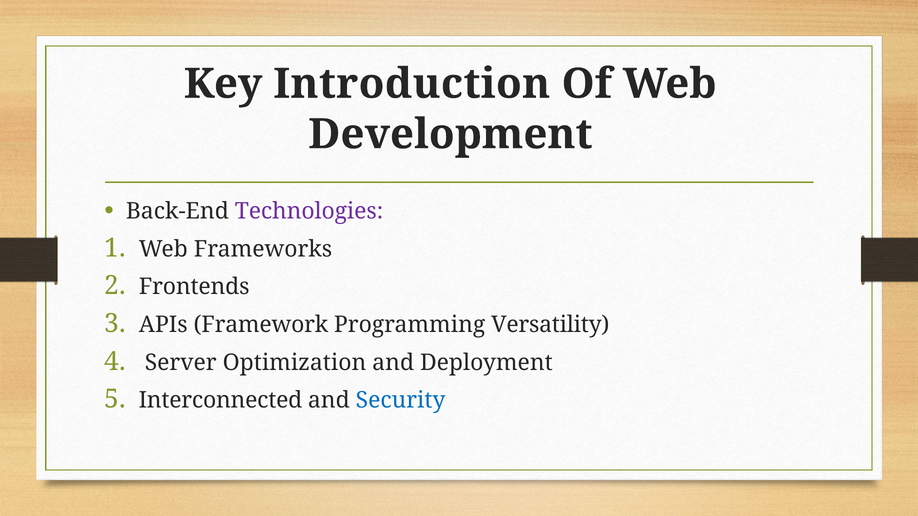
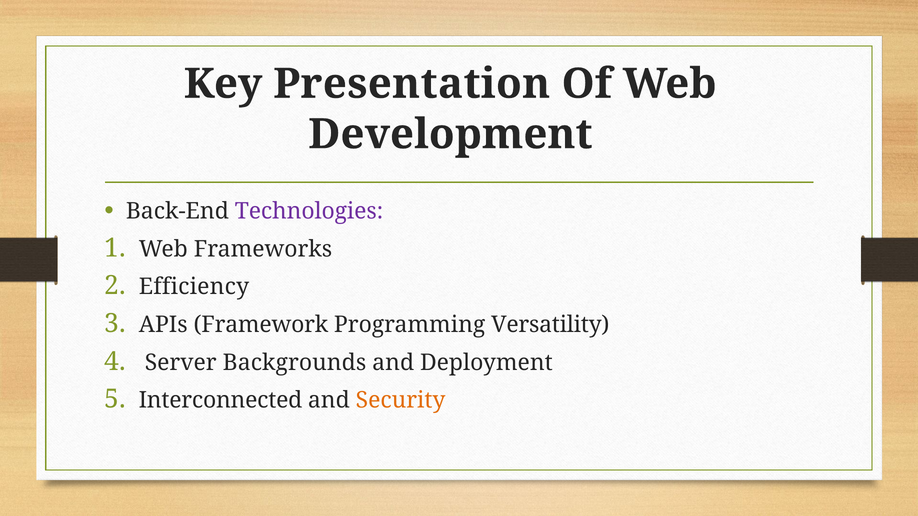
Introduction: Introduction -> Presentation
Frontends: Frontends -> Efficiency
Optimization: Optimization -> Backgrounds
Security colour: blue -> orange
